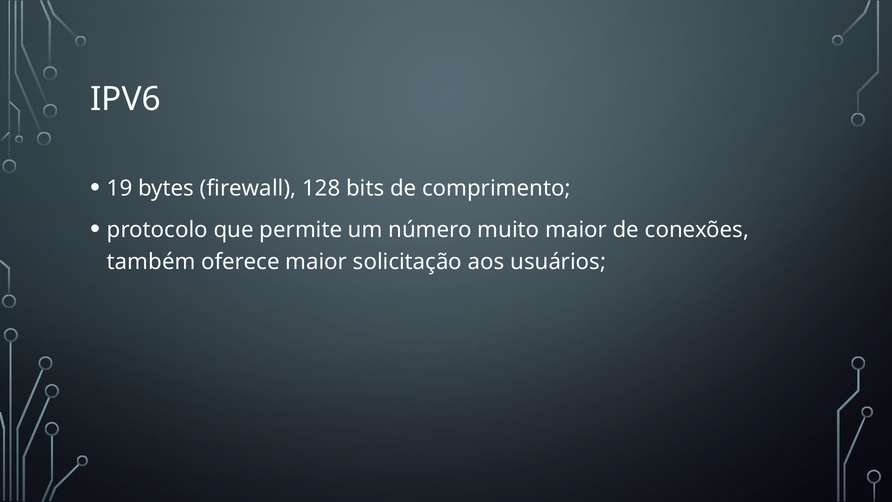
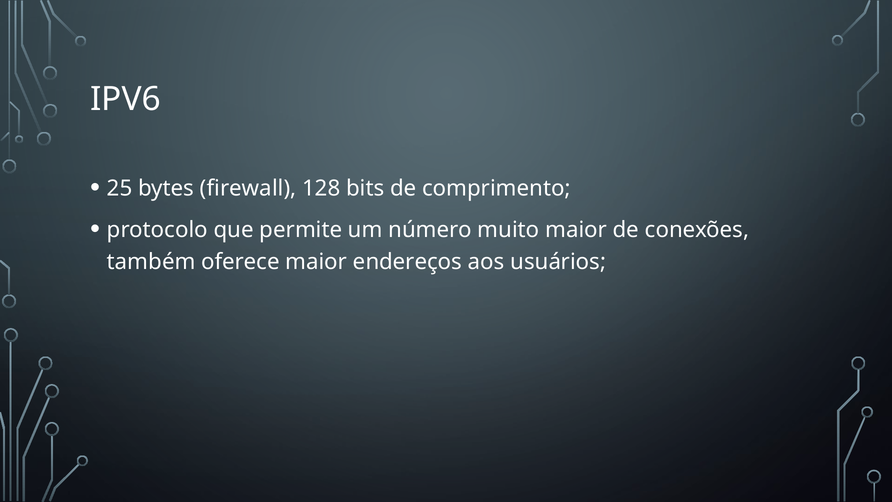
19: 19 -> 25
solicitação: solicitação -> endereços
